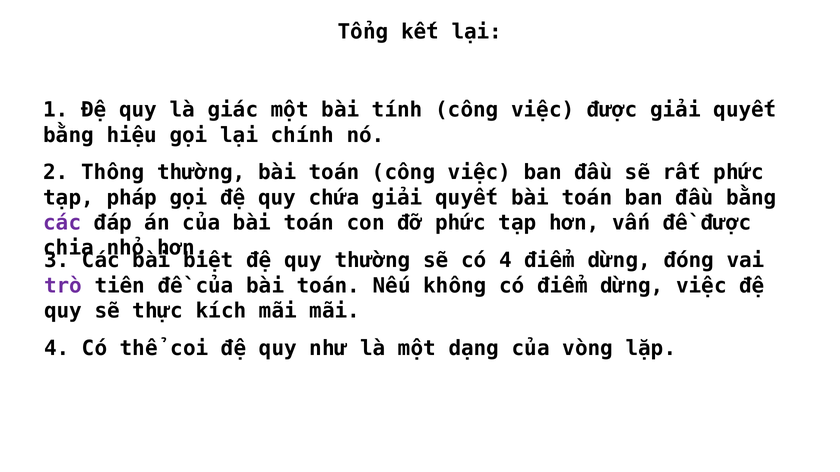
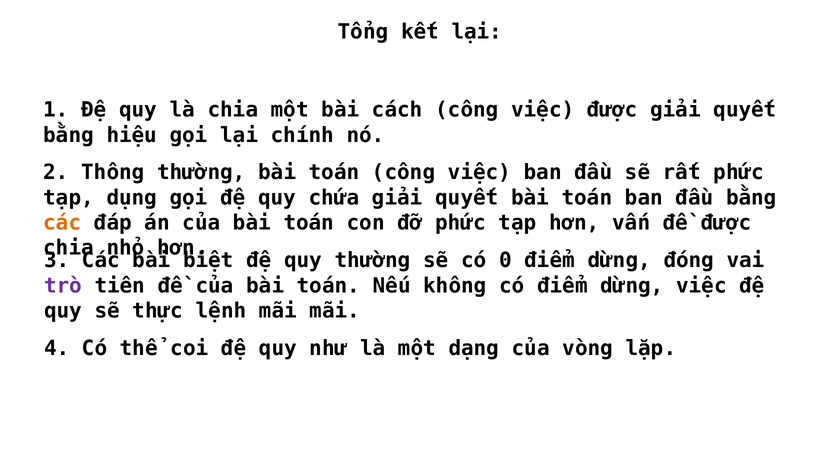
là giác: giác -> chia
tính: tính -> cách
pháp: pháp -> dụng
các at (62, 223) colour: purple -> orange
có 4: 4 -> 0
kích: kích -> lệnh
